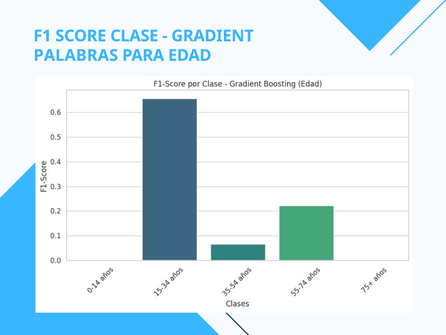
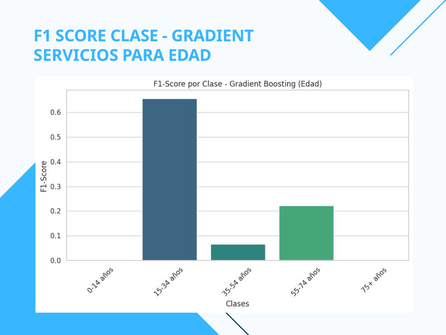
PALABRAS: PALABRAS -> SERVICIOS
